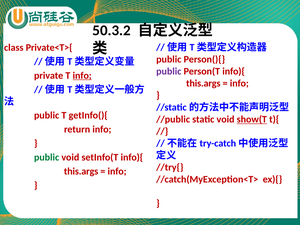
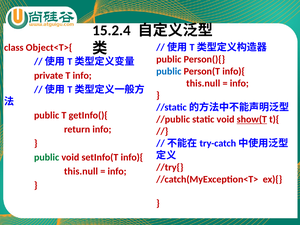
50.3.2: 50.3.2 -> 15.2.4
Private<T>{: Private<T>{ -> Object<T>{
public at (169, 71) colour: purple -> blue
info at (82, 75) underline: present -> none
this.args at (203, 83): this.args -> this.null
this.args at (81, 171): this.args -> this.null
